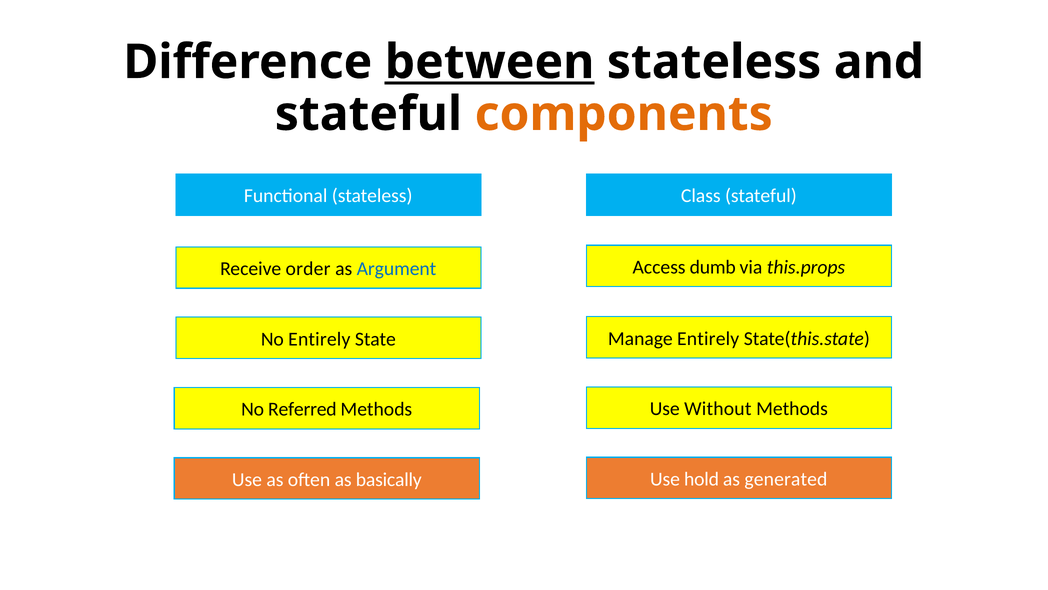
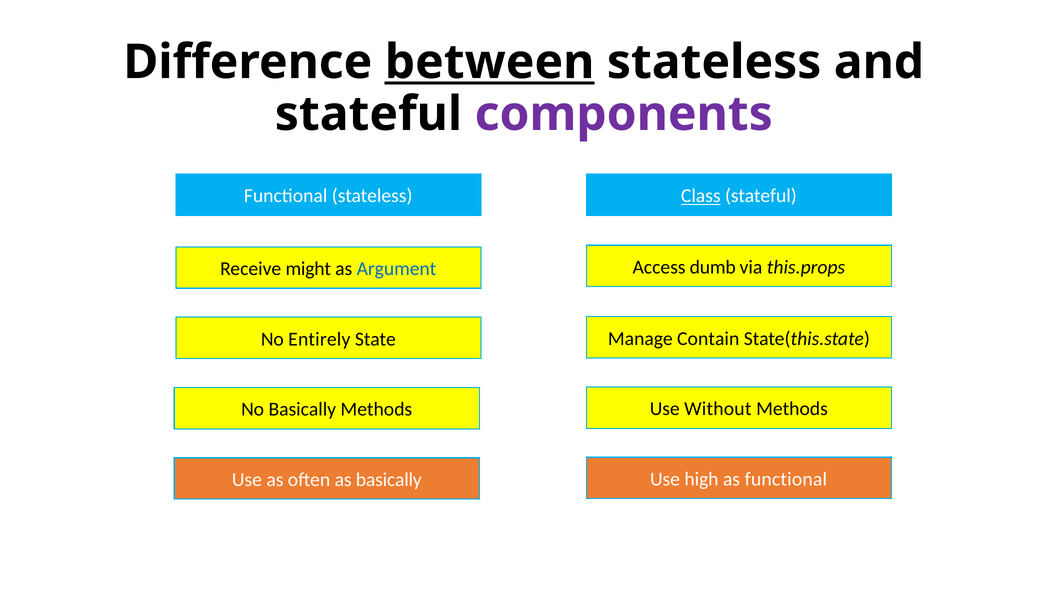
components colour: orange -> purple
Class underline: none -> present
order: order -> might
Manage Entirely: Entirely -> Contain
No Referred: Referred -> Basically
hold: hold -> high
as generated: generated -> functional
